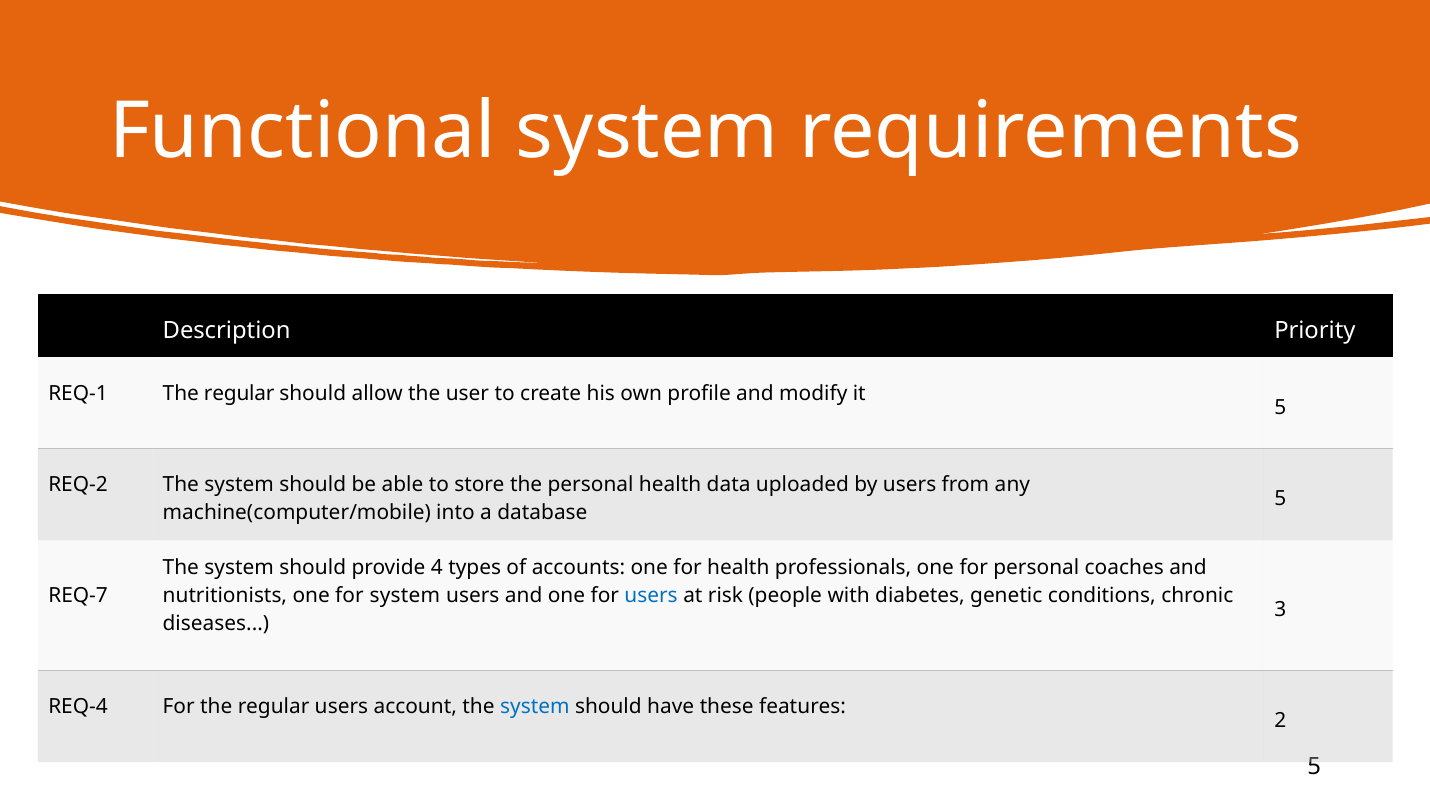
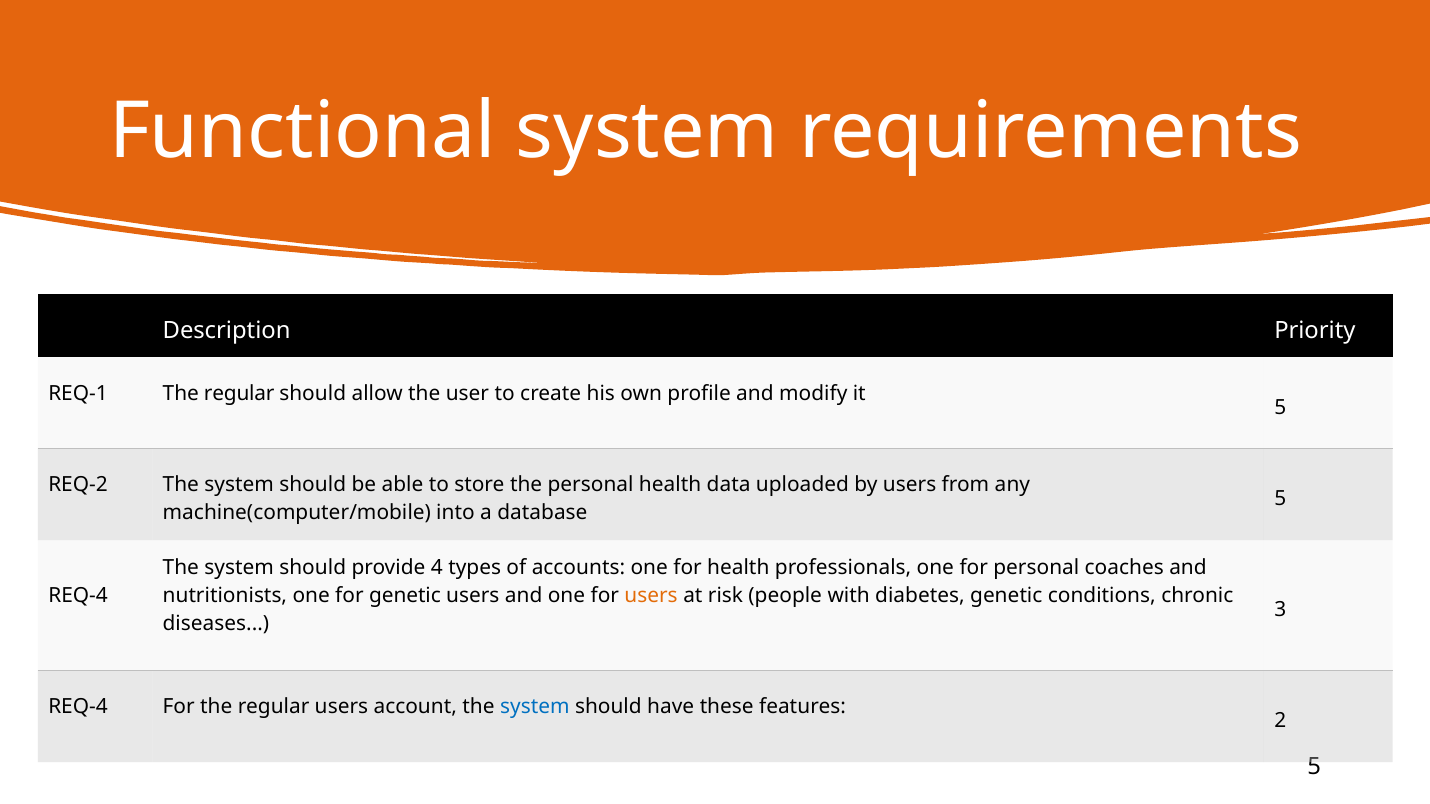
REQ-7 at (78, 596): REQ-7 -> REQ-4
for system: system -> genetic
users at (651, 596) colour: blue -> orange
